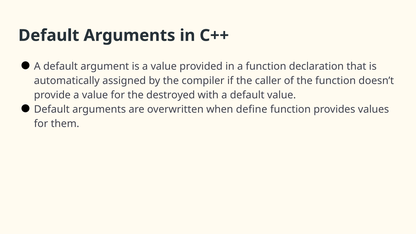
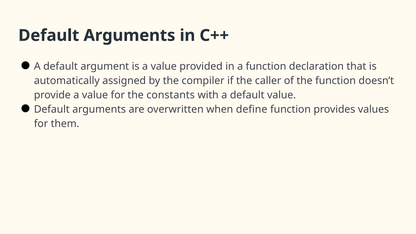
destroyed: destroyed -> constants
